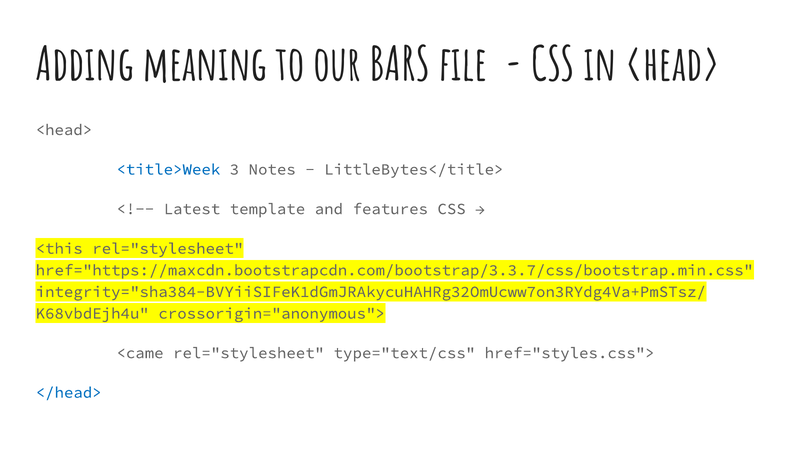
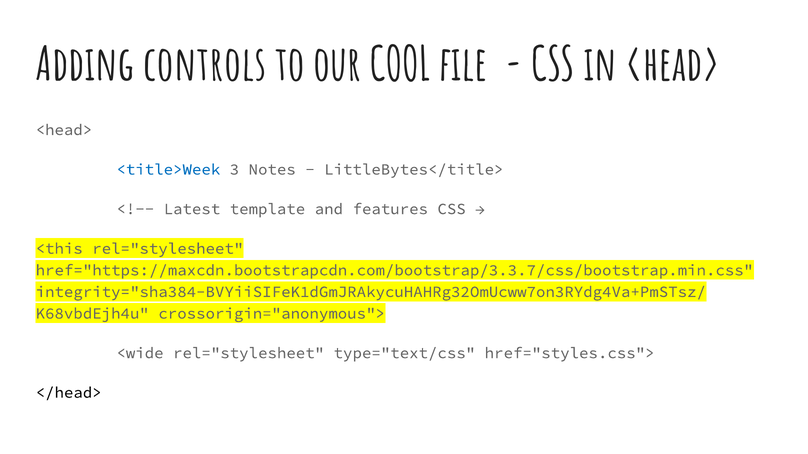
meaning: meaning -> controls
BARS: BARS -> COOL
<came: <came -> <wide
</head> colour: blue -> black
